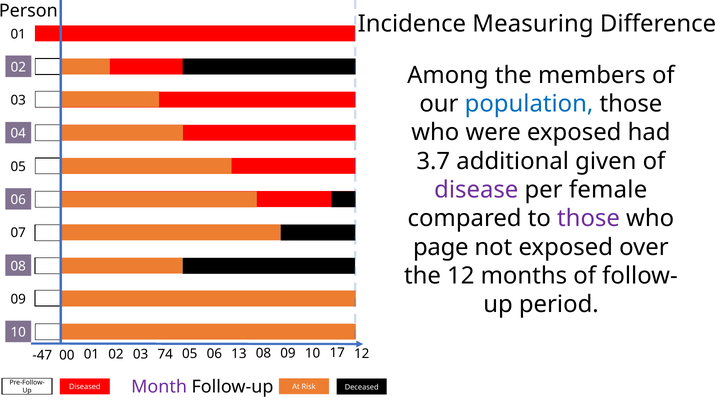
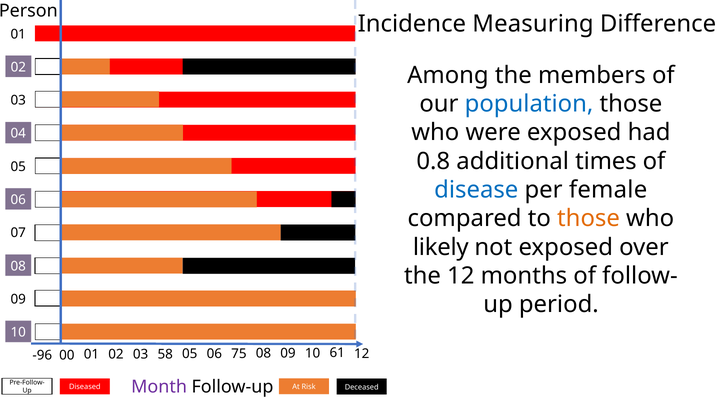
3.7: 3.7 -> 0.8
given: given -> times
disease colour: purple -> blue
those at (589, 219) colour: purple -> orange
page: page -> likely
-47: -47 -> -96
74: 74 -> 58
13: 13 -> 75
17: 17 -> 61
